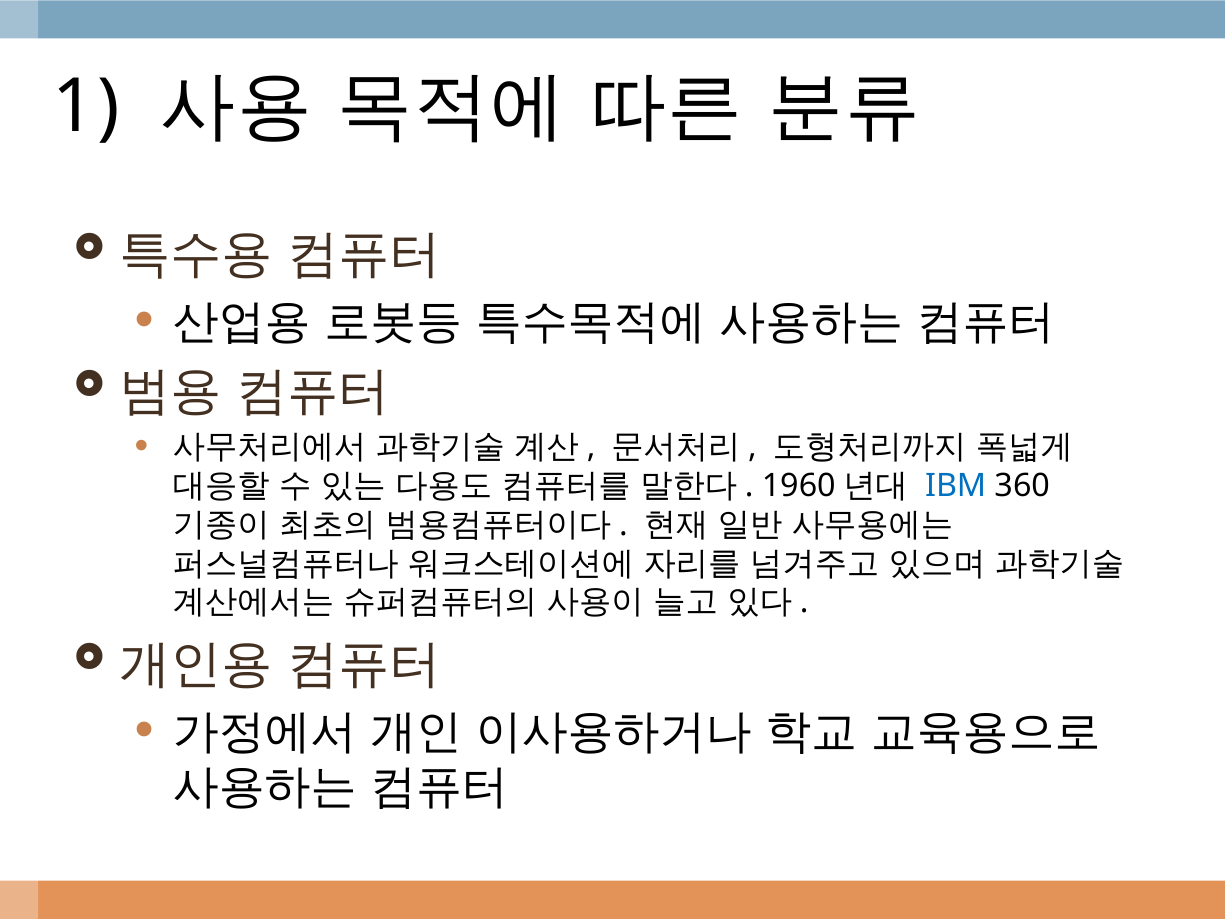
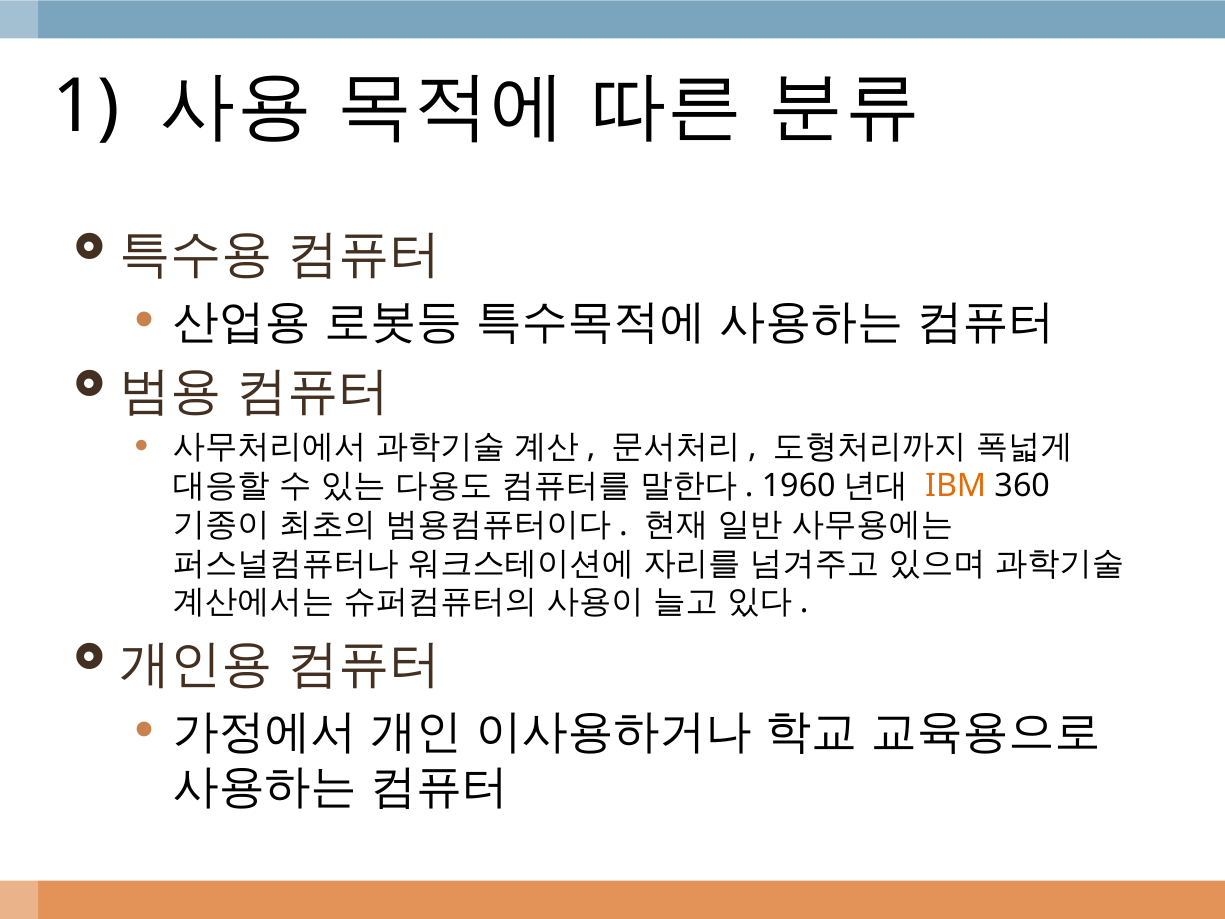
IBM colour: blue -> orange
